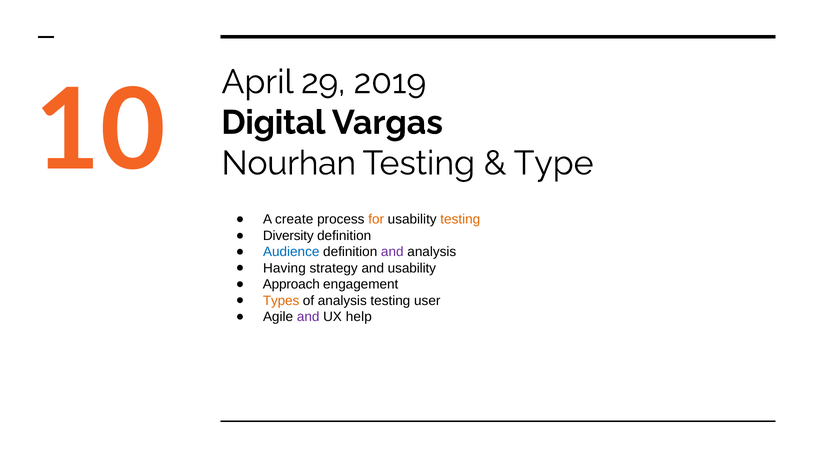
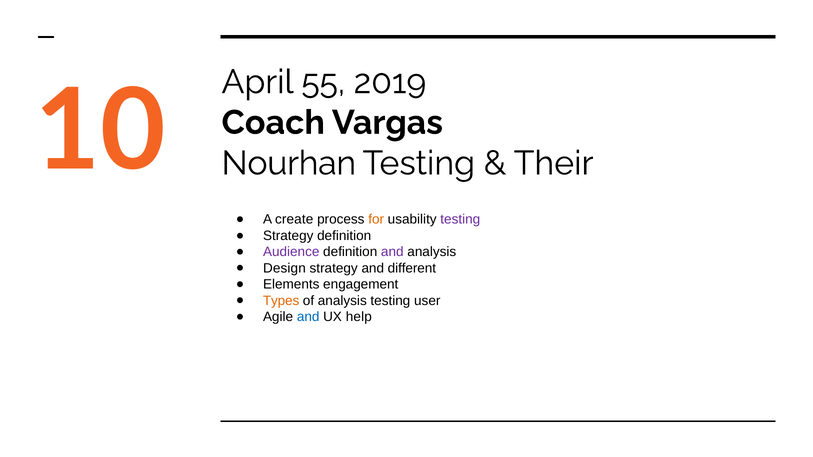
29: 29 -> 55
Digital: Digital -> Coach
Type: Type -> Their
testing at (460, 220) colour: orange -> purple
Diversity at (288, 236): Diversity -> Strategy
Audience colour: blue -> purple
Having: Having -> Design
and usability: usability -> different
Approach: Approach -> Elements
and at (308, 317) colour: purple -> blue
